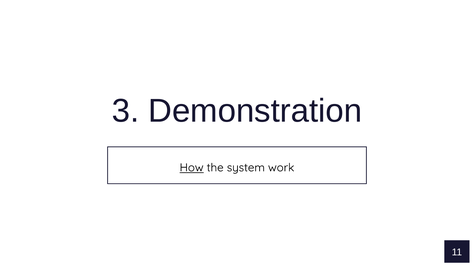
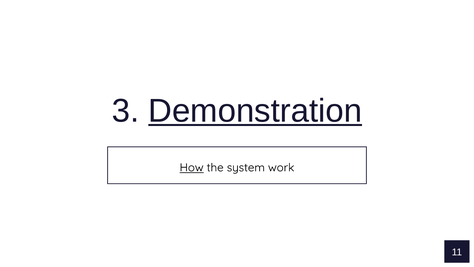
Demonstration underline: none -> present
